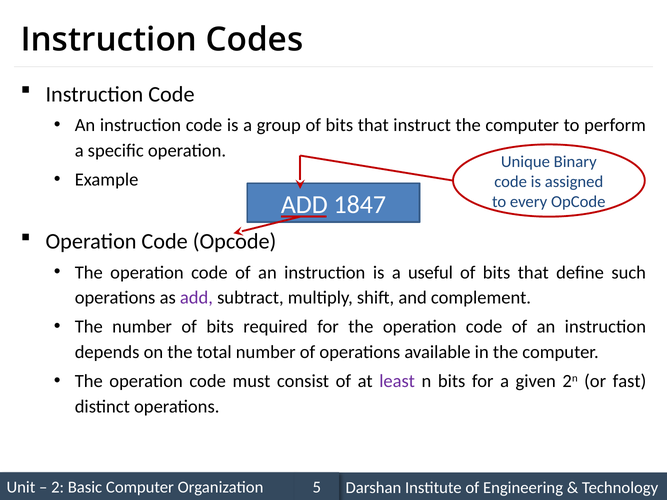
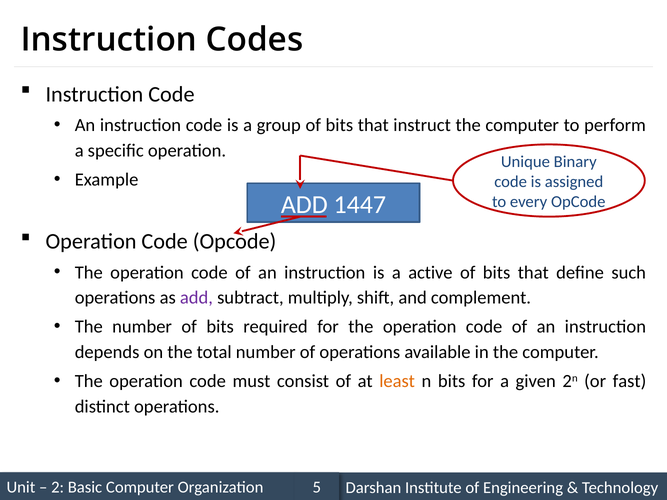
1847: 1847 -> 1447
useful: useful -> active
least colour: purple -> orange
